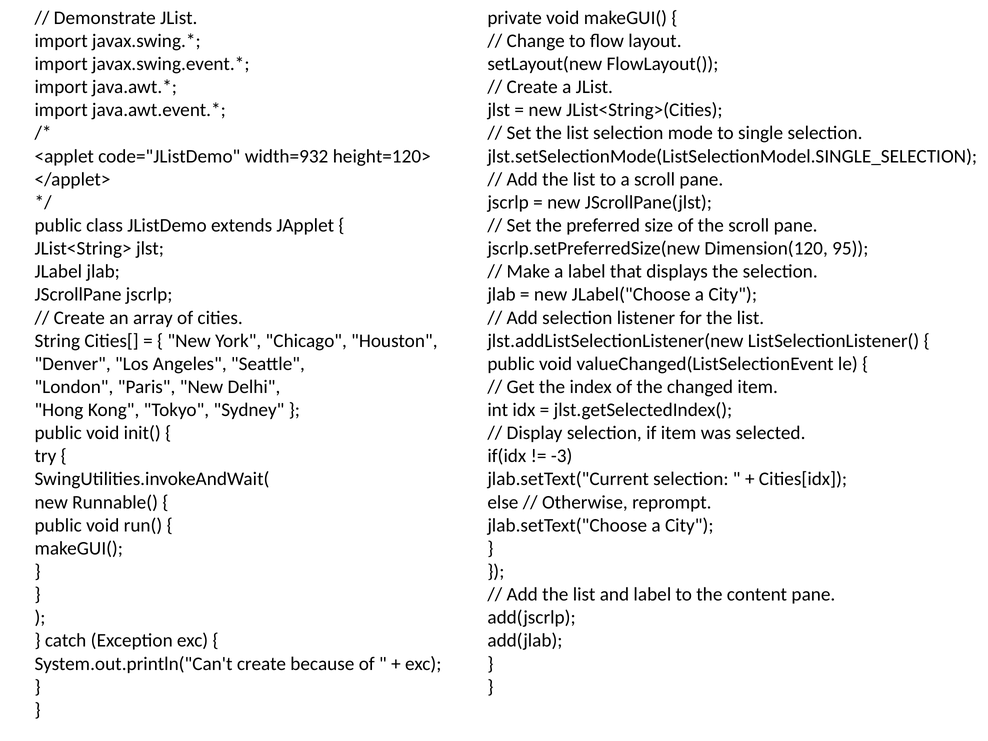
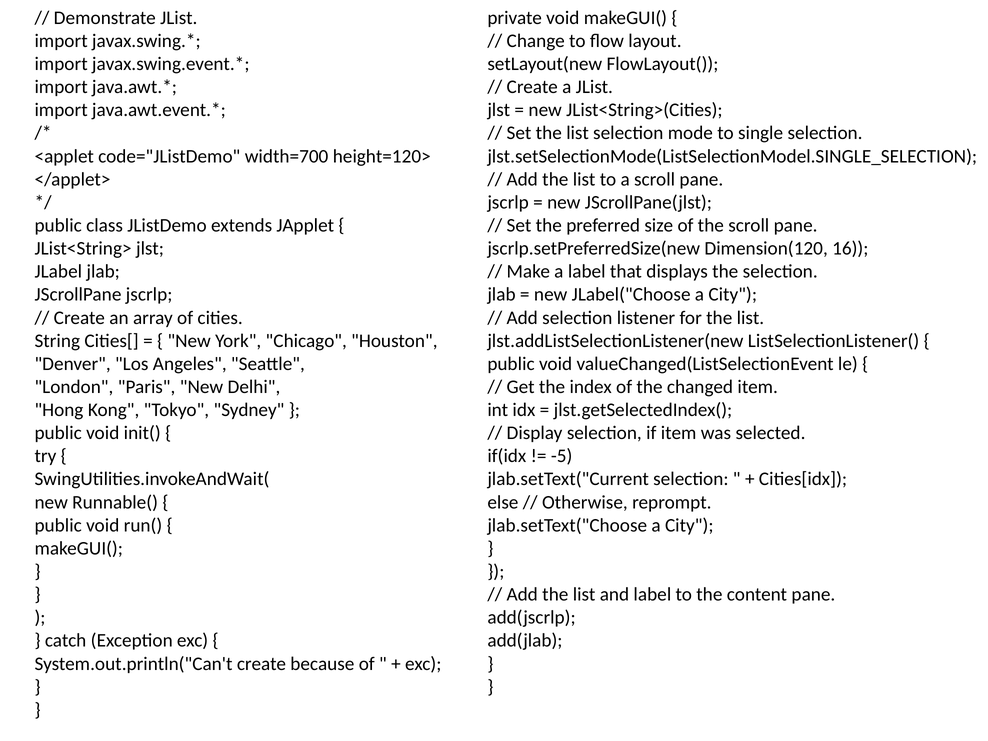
width=932: width=932 -> width=700
95: 95 -> 16
-3: -3 -> -5
